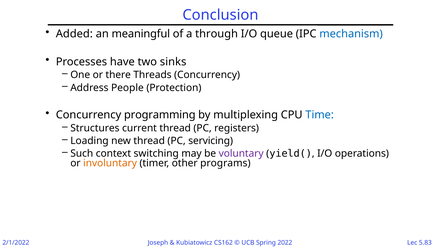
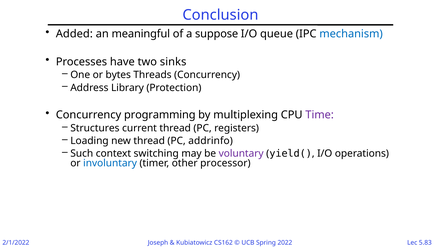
through: through -> suppose
there: there -> bytes
People: People -> Library
Time colour: blue -> purple
servicing: servicing -> addrinfo
involuntary colour: orange -> blue
programs: programs -> processor
